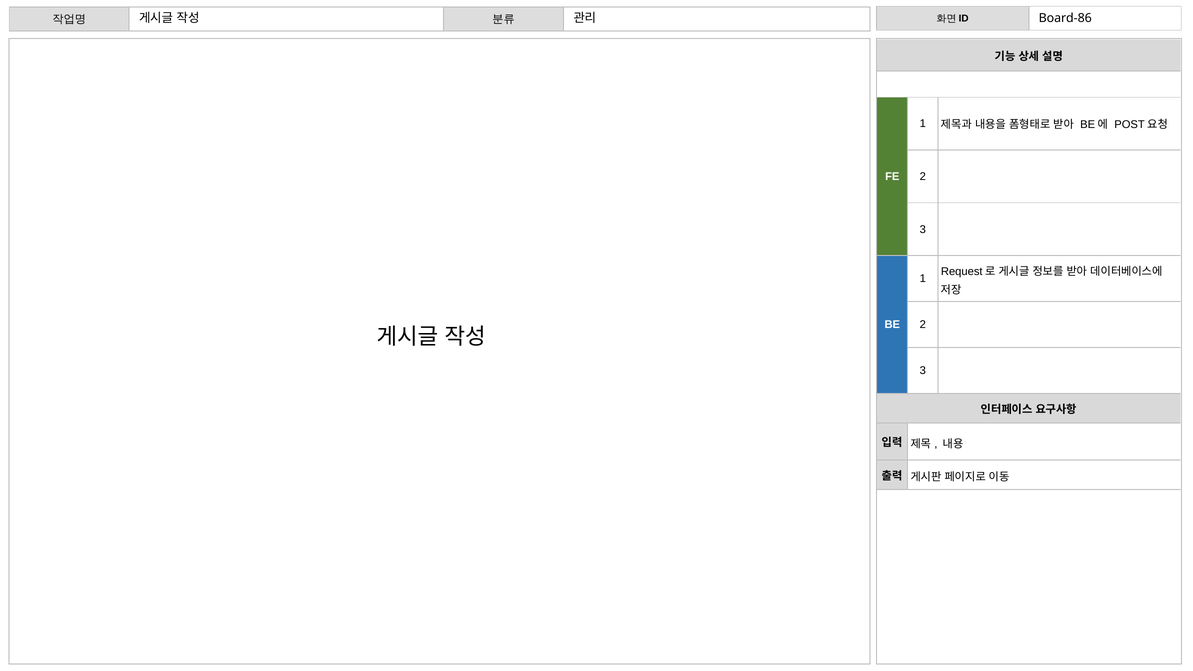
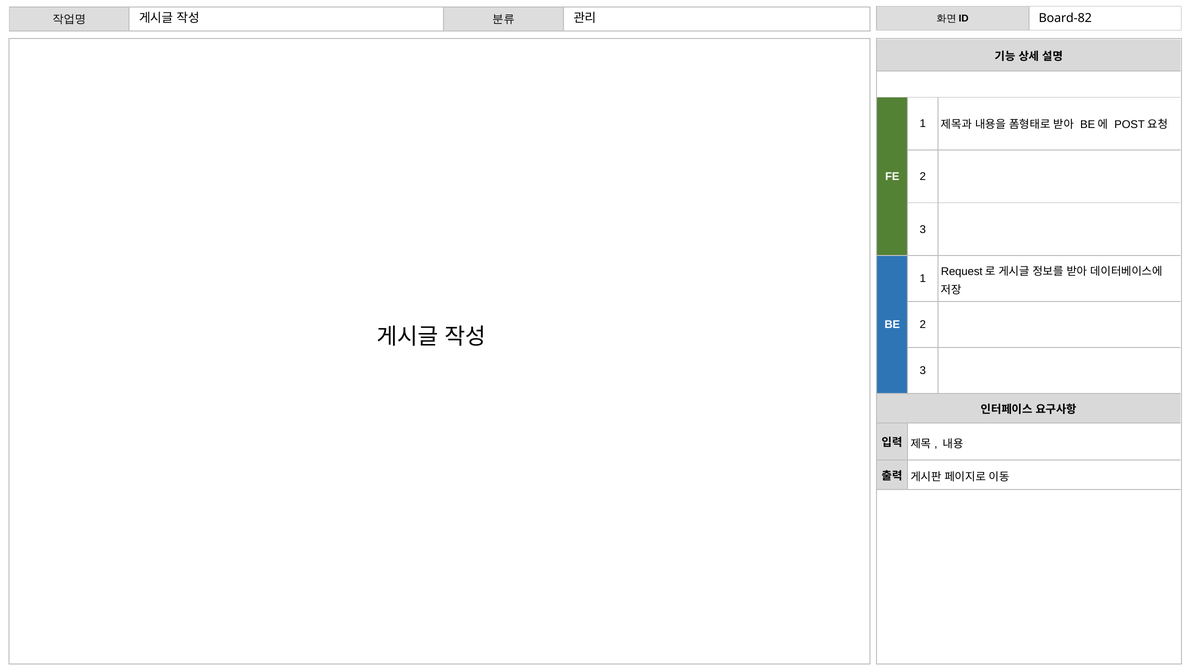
Board-86: Board-86 -> Board-82
